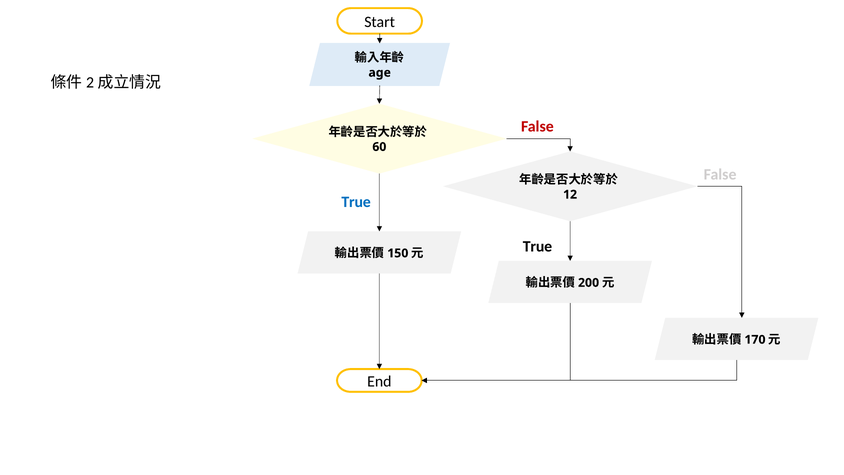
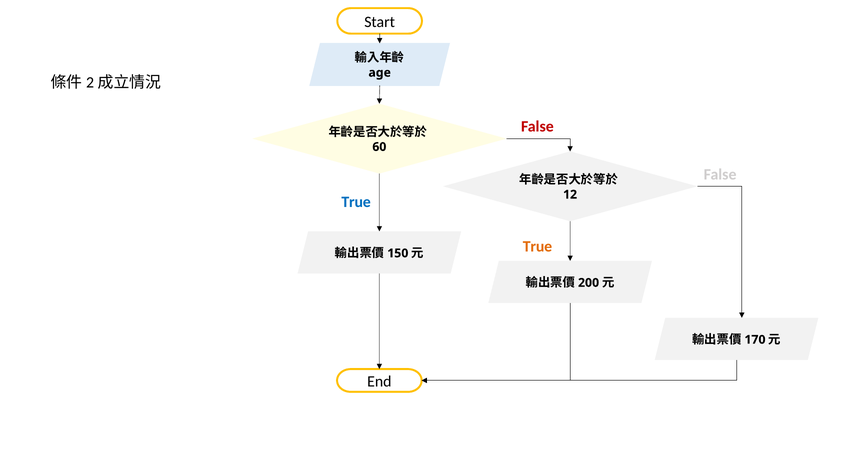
True at (537, 246) colour: black -> orange
